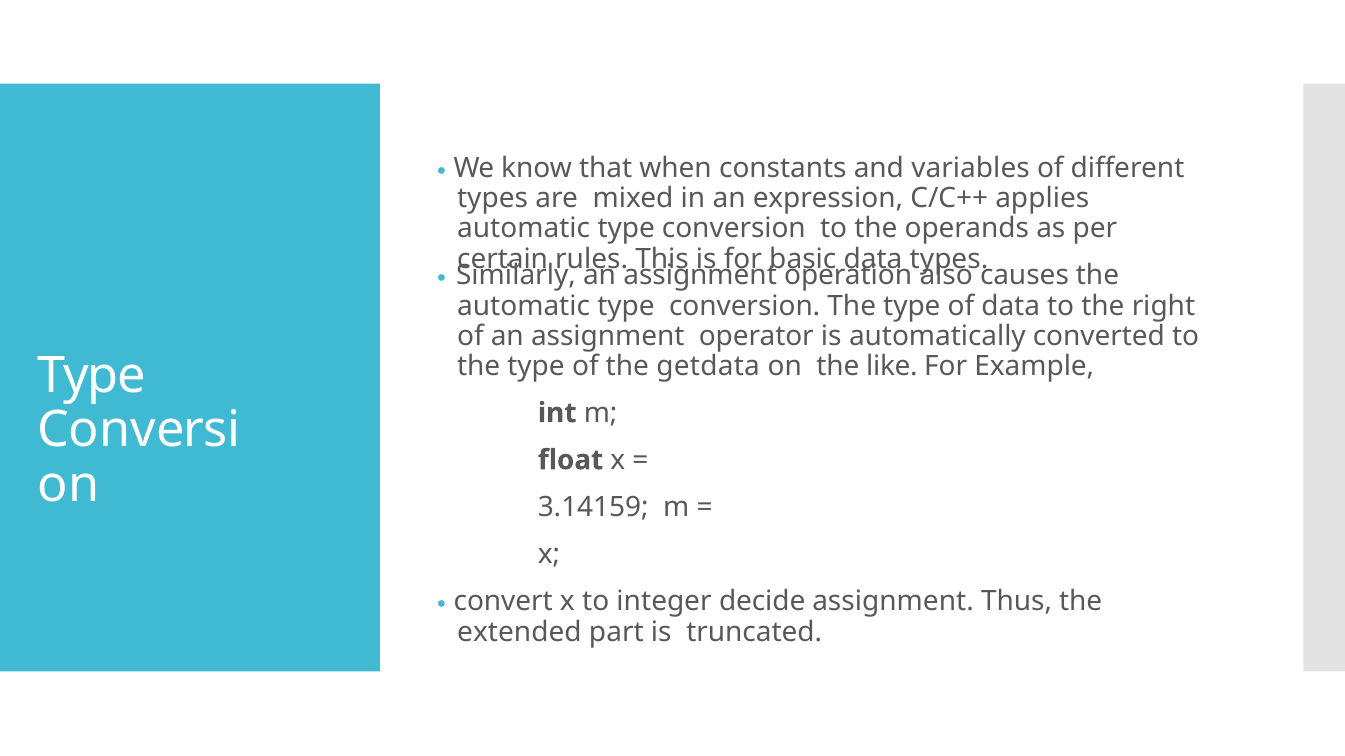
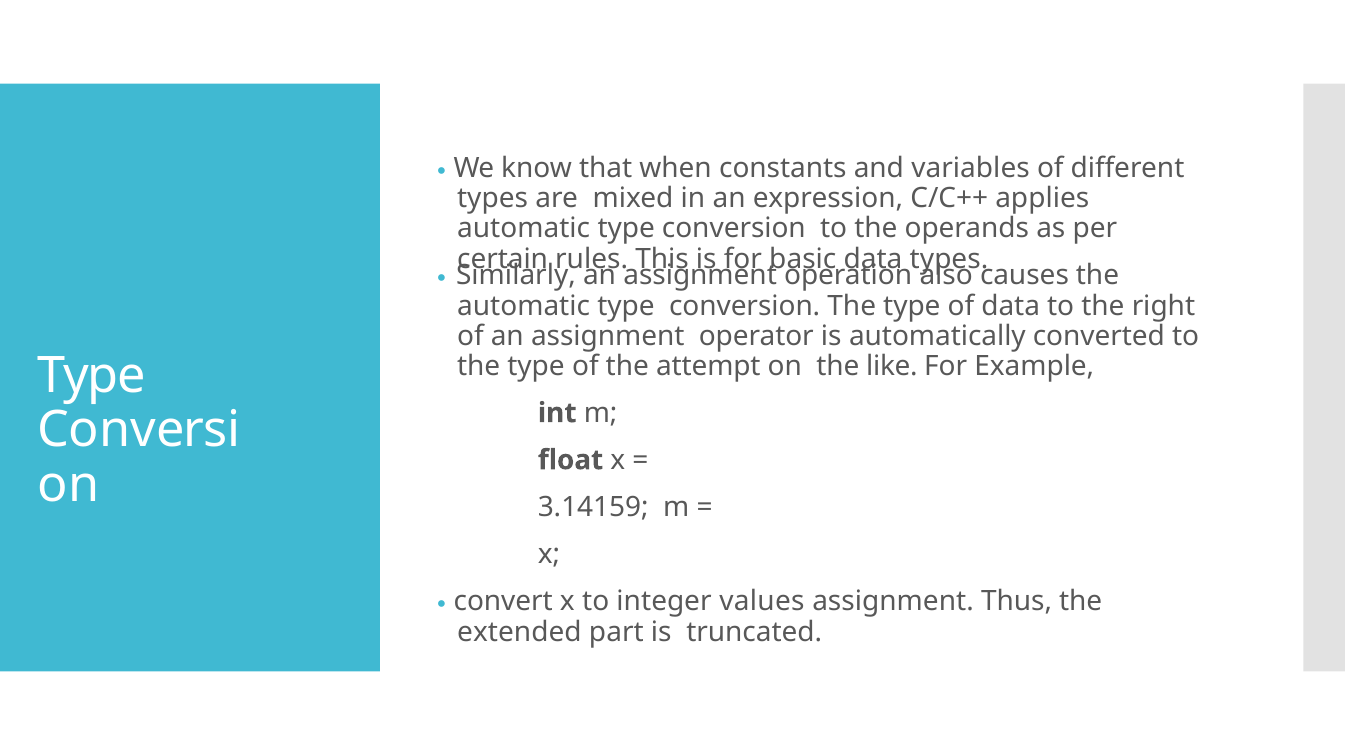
getdata: getdata -> attempt
decide: decide -> values
